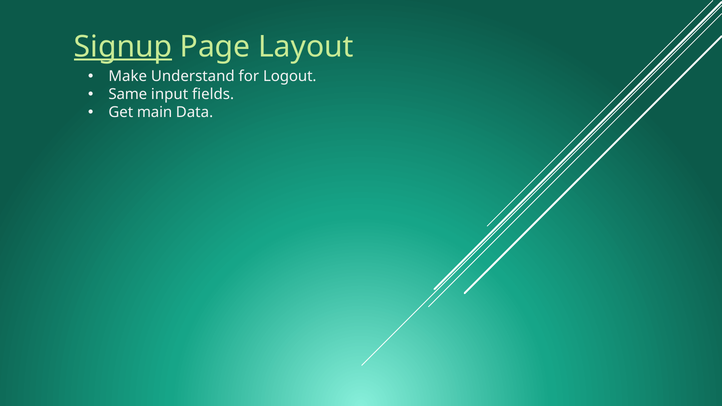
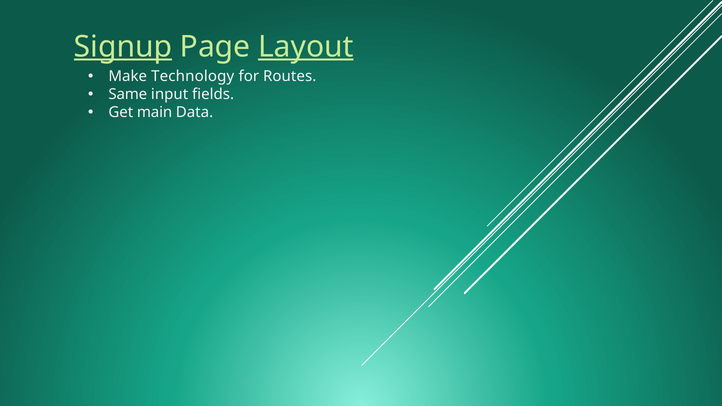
Layout underline: none -> present
Understand: Understand -> Technology
Logout: Logout -> Routes
